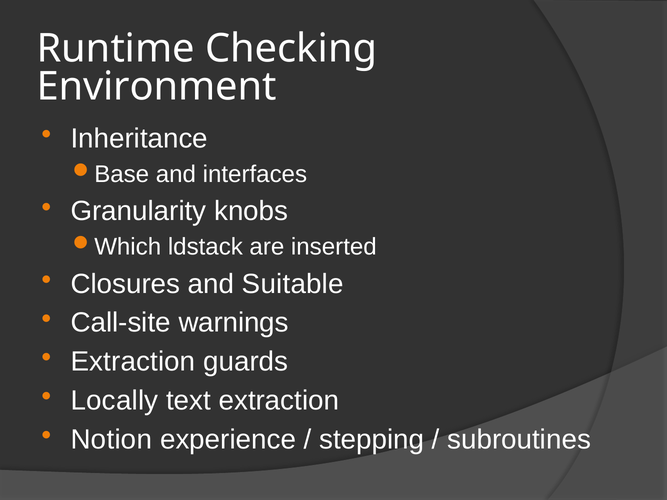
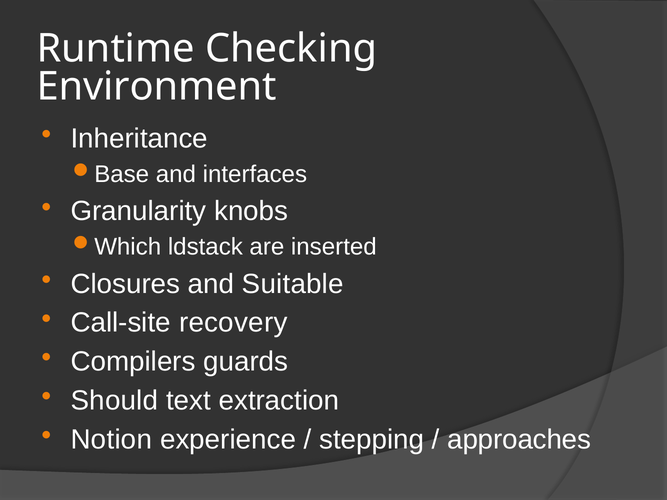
warnings: warnings -> recovery
Extraction at (133, 362): Extraction -> Compilers
Locally: Locally -> Should
subroutines: subroutines -> approaches
